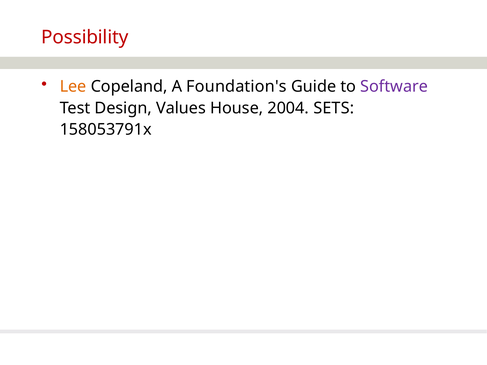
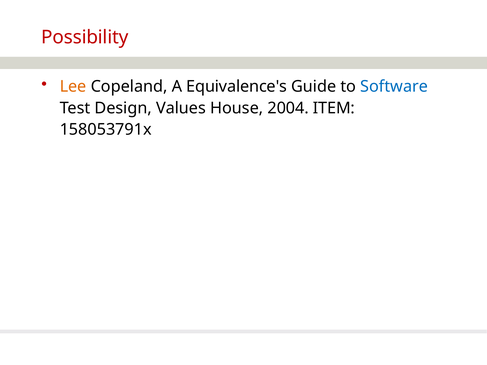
Foundation's: Foundation's -> Equivalence's
Software colour: purple -> blue
SETS: SETS -> ITEM
